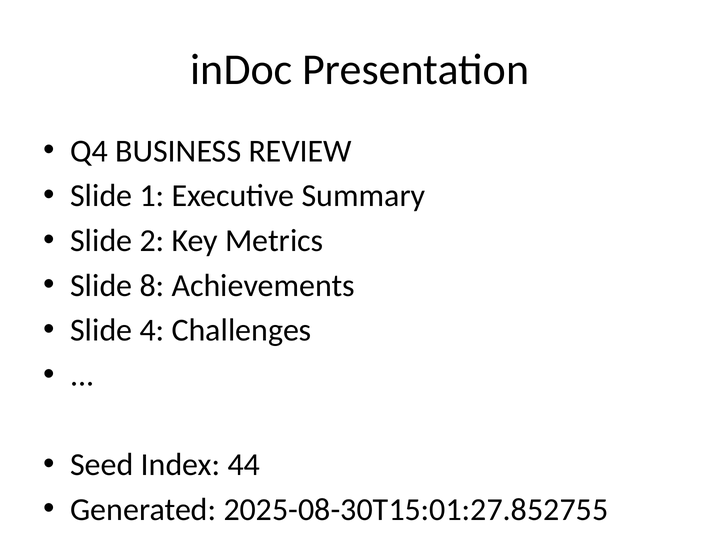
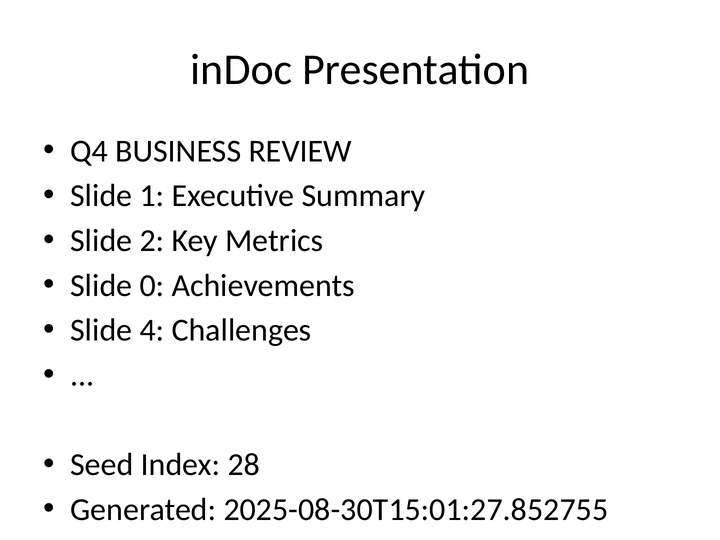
8: 8 -> 0
44: 44 -> 28
